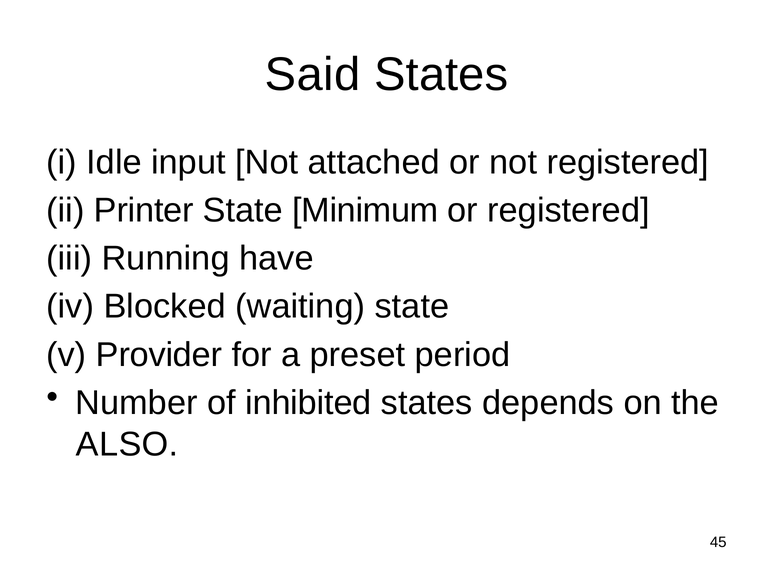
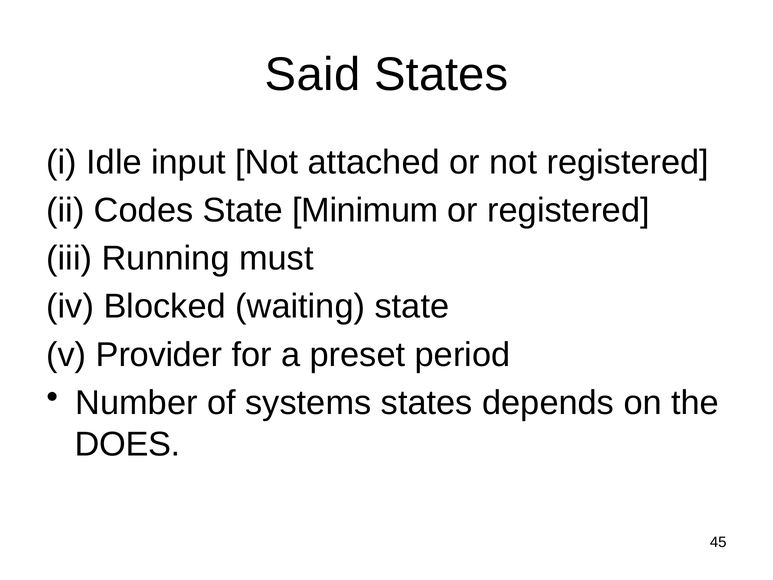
Printer: Printer -> Codes
have: have -> must
inhibited: inhibited -> systems
ALSO: ALSO -> DOES
